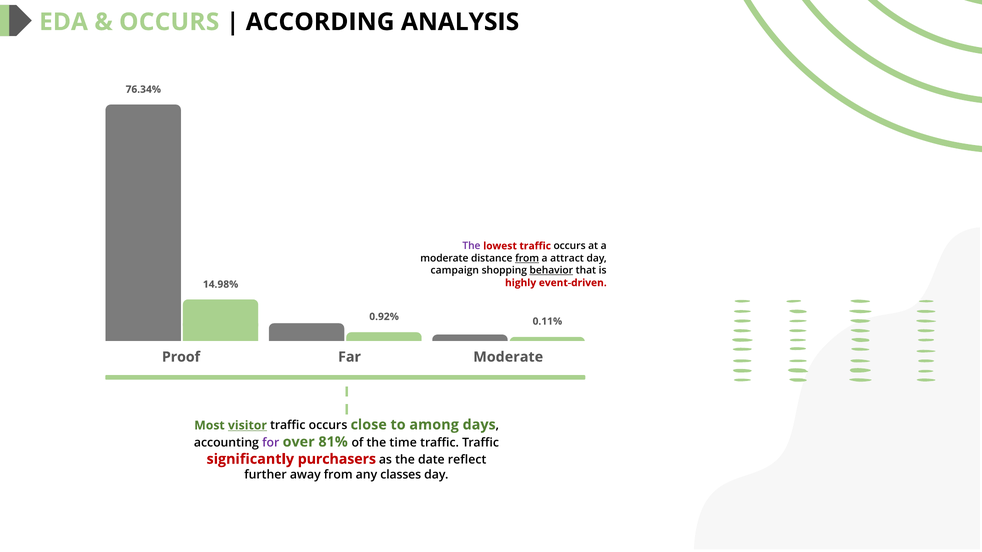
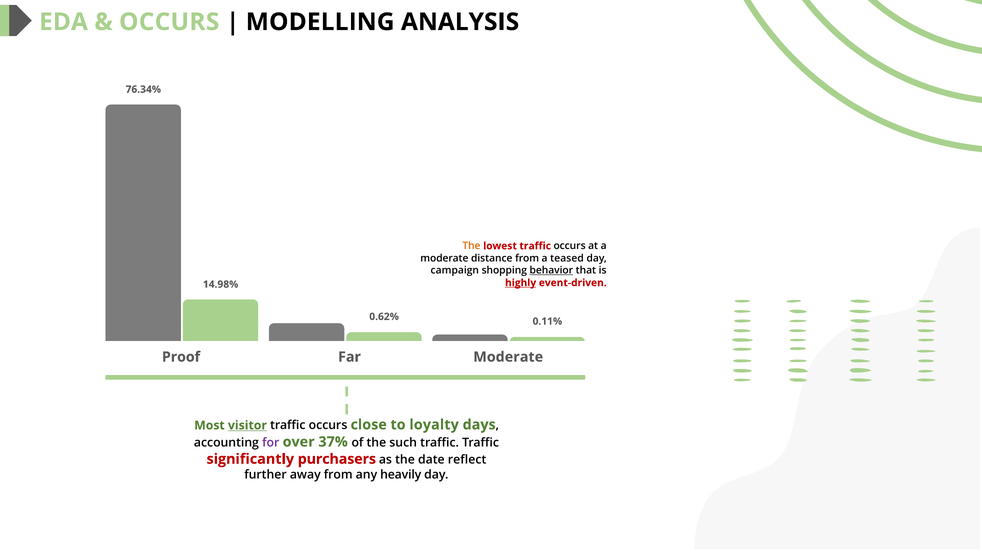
ACCORDING: ACCORDING -> MODELLING
The at (471, 246) colour: purple -> orange
from at (527, 258) underline: present -> none
attract: attract -> teased
highly underline: none -> present
0.92%: 0.92% -> 0.62%
among: among -> loyalty
81%: 81% -> 37%
time: time -> such
classes: classes -> heavily
